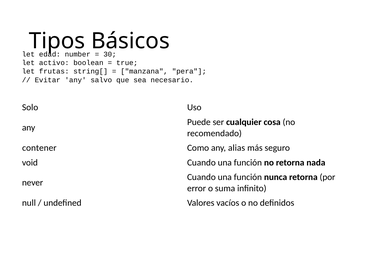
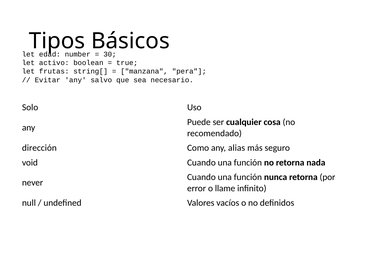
contener: contener -> dirección
suma: suma -> llame
